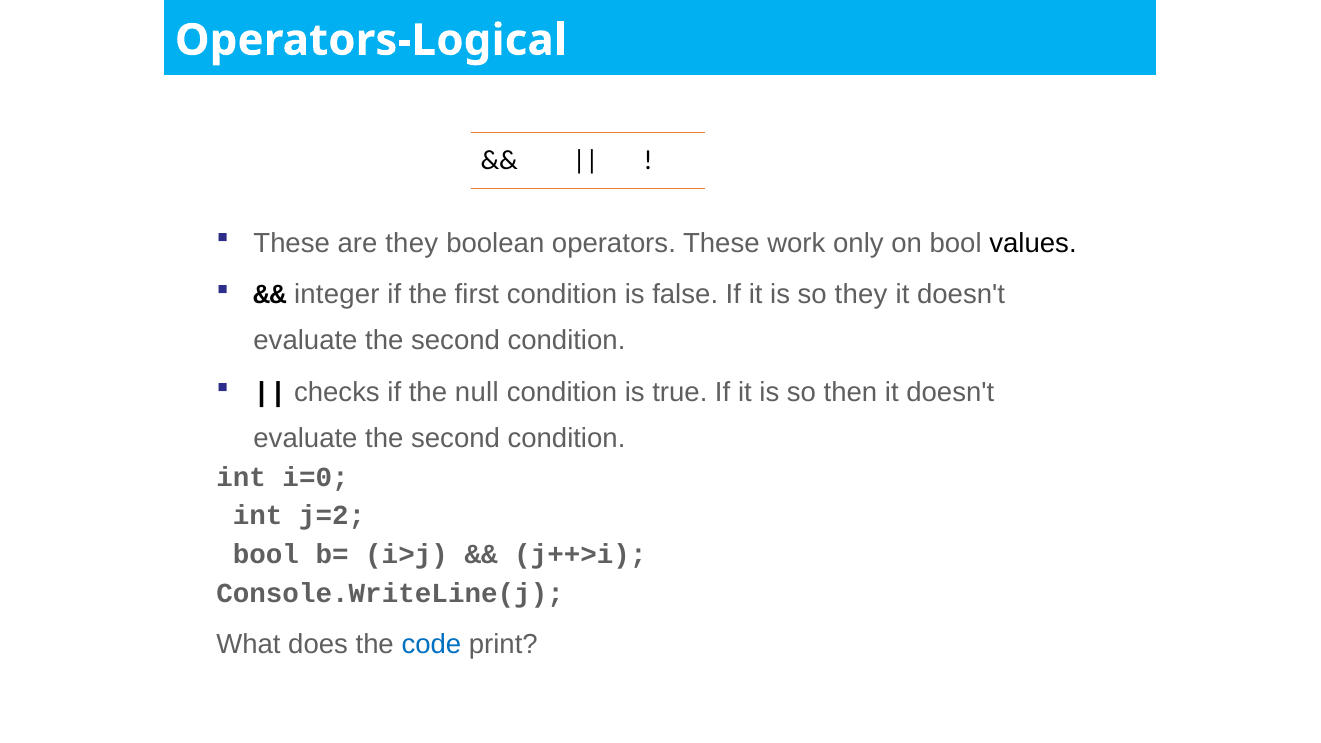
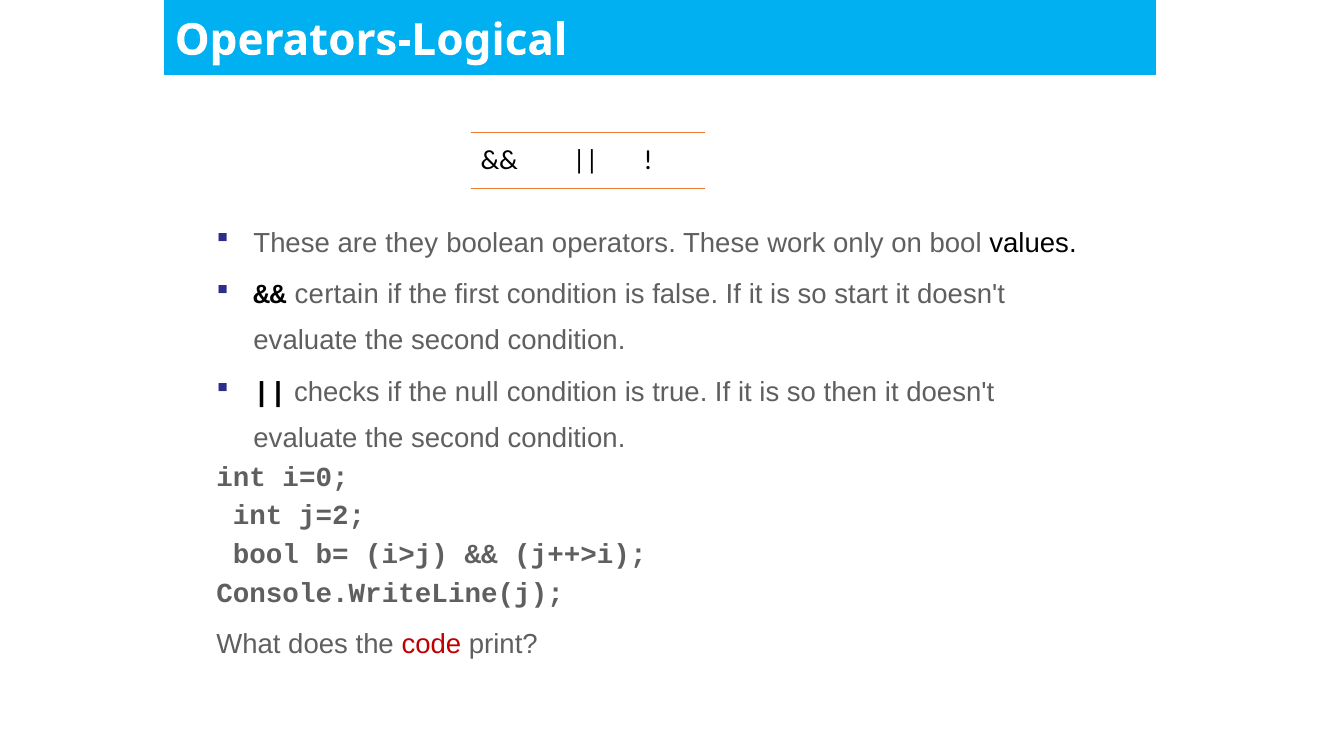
integer: integer -> certain
so they: they -> start
code colour: blue -> red
